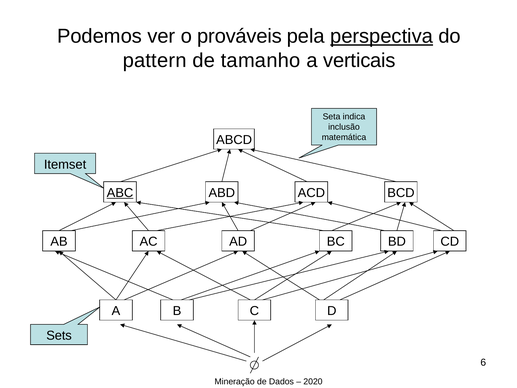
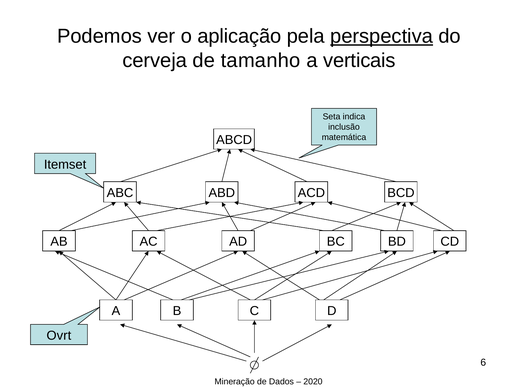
prováveis: prováveis -> aplicação
pattern: pattern -> cerveja
ABC underline: present -> none
Sets: Sets -> Ovrt
